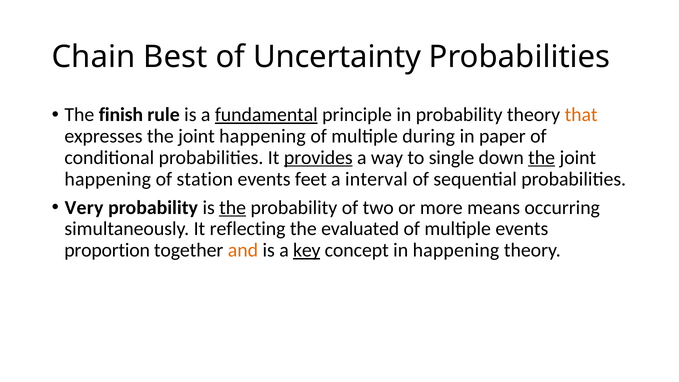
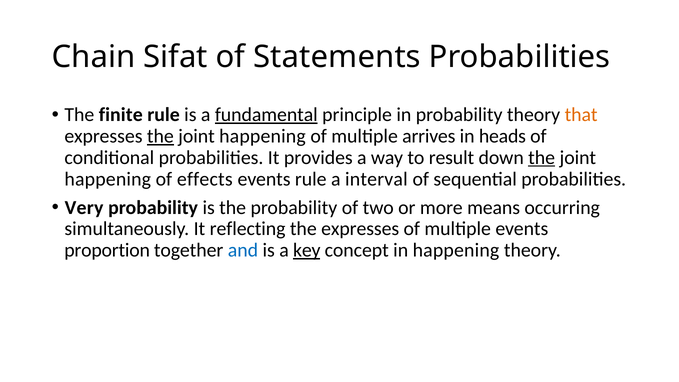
Best: Best -> Sifat
Uncertainty: Uncertainty -> Statements
finish: finish -> finite
the at (160, 136) underline: none -> present
during: during -> arrives
paper: paper -> heads
provides underline: present -> none
single: single -> result
station: station -> effects
events feet: feet -> rule
the at (233, 207) underline: present -> none
the evaluated: evaluated -> expresses
and colour: orange -> blue
